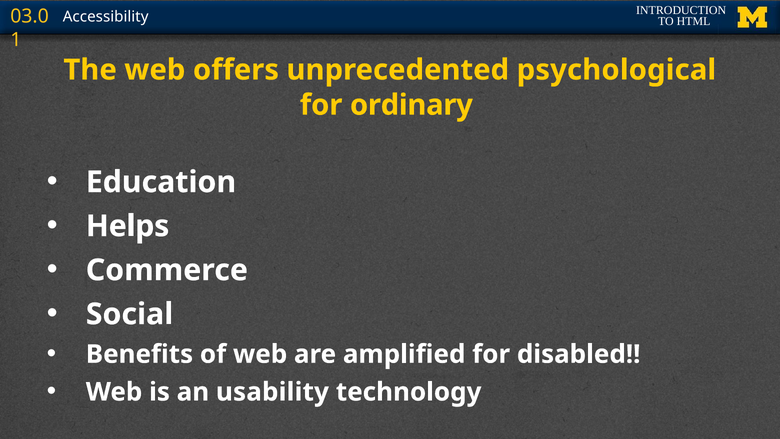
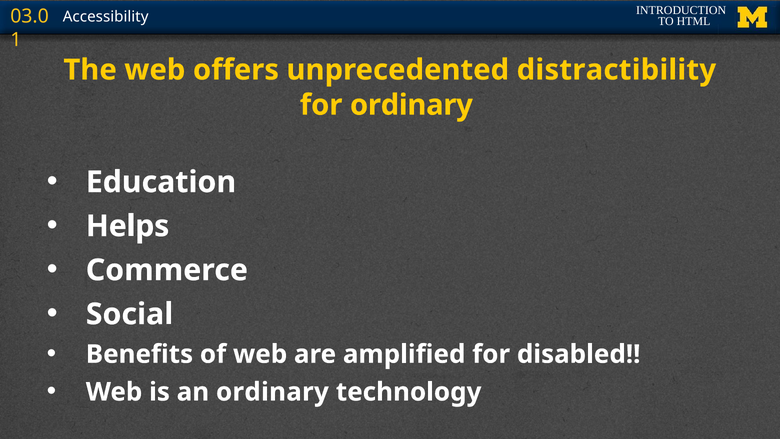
psychological: psychological -> distractibility
an usability: usability -> ordinary
